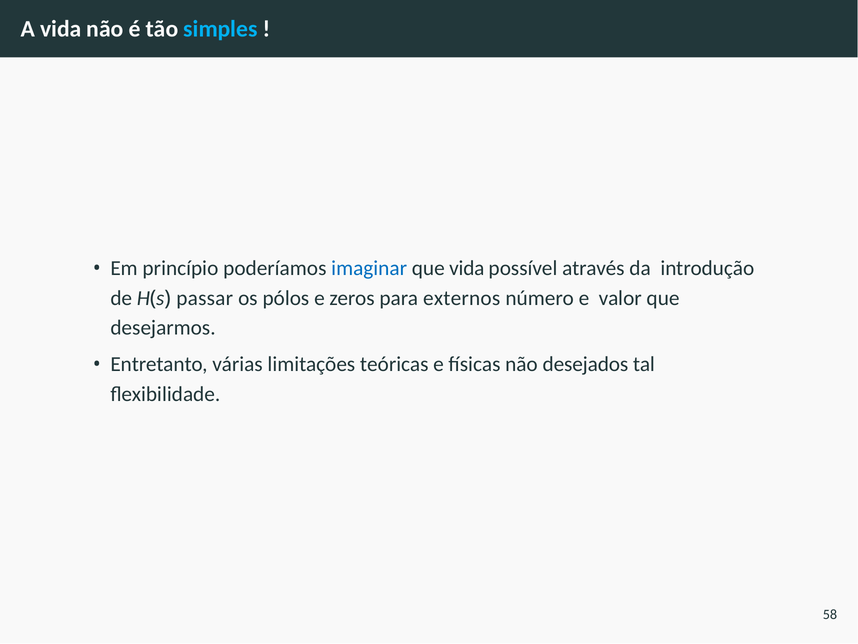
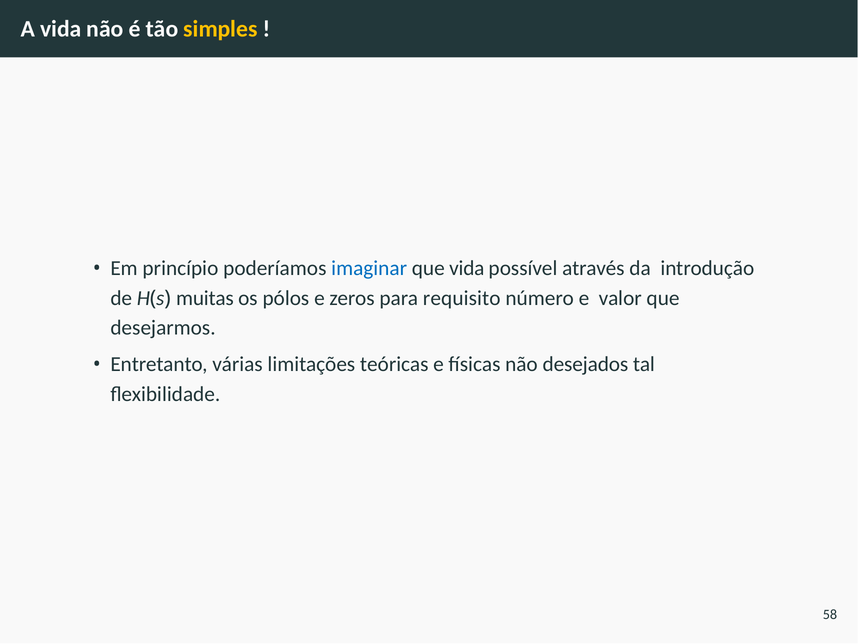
simples colour: light blue -> yellow
passar: passar -> muitas
externos: externos -> requisito
